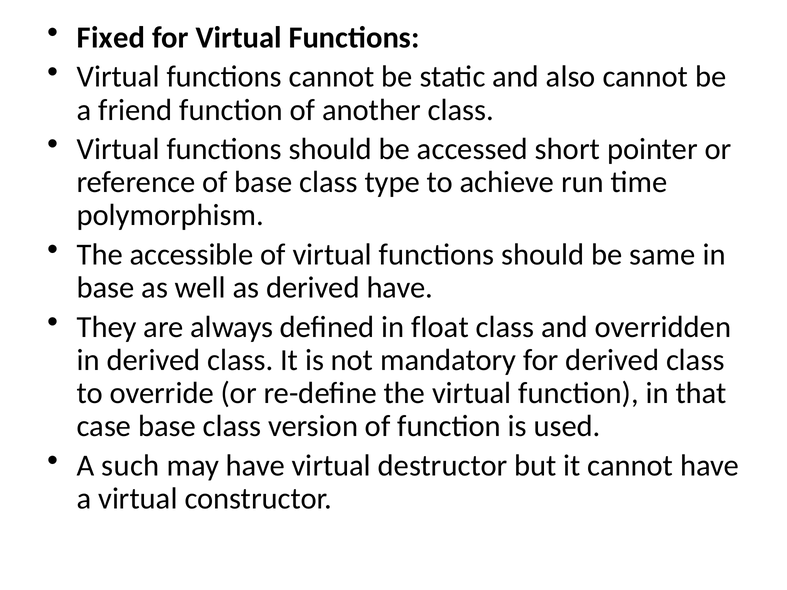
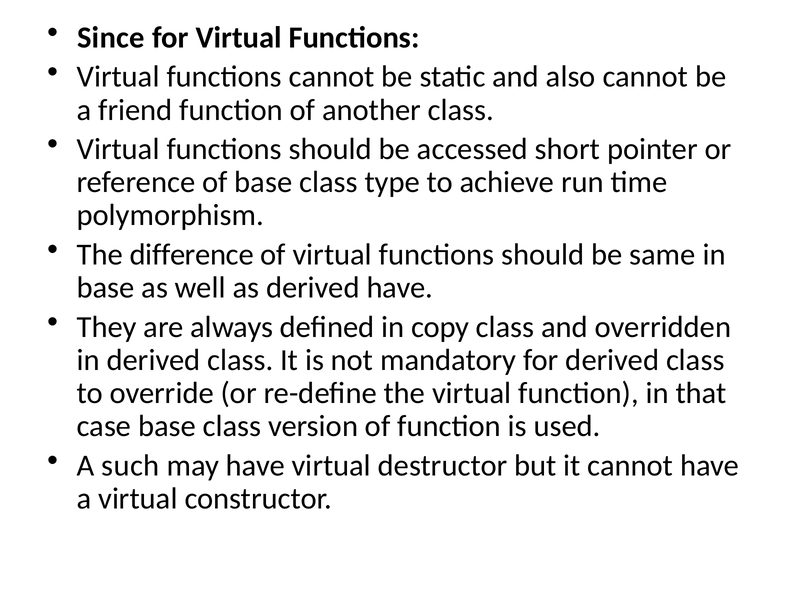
Fixed: Fixed -> Since
accessible: accessible -> difference
float: float -> copy
